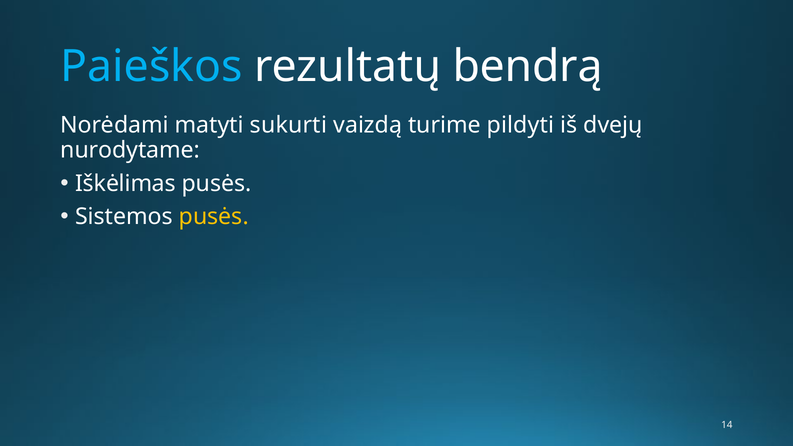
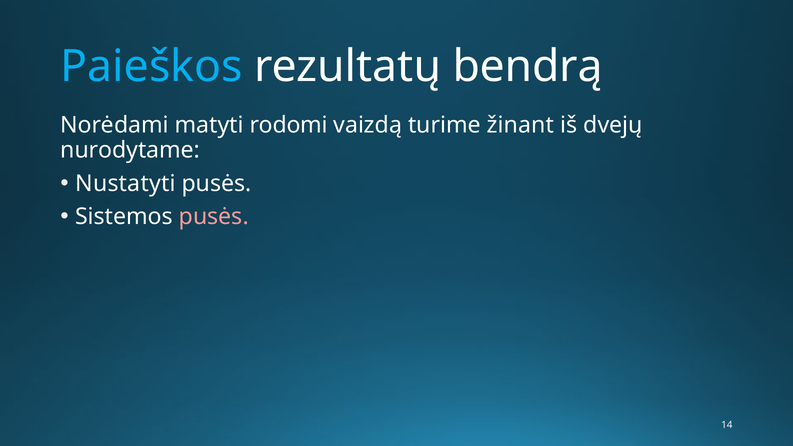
sukurti: sukurti -> rodomi
pildyti: pildyti -> žinant
Iškėlimas: Iškėlimas -> Nustatyti
pusės at (214, 217) colour: yellow -> pink
